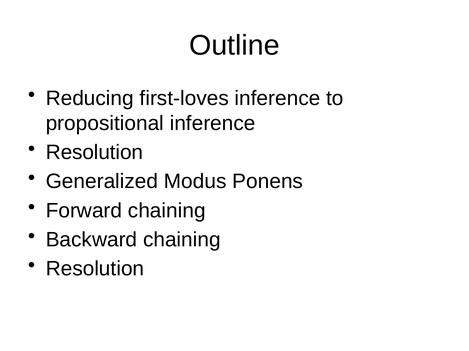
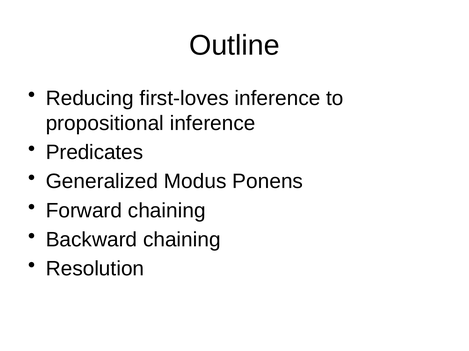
Resolution at (94, 153): Resolution -> Predicates
